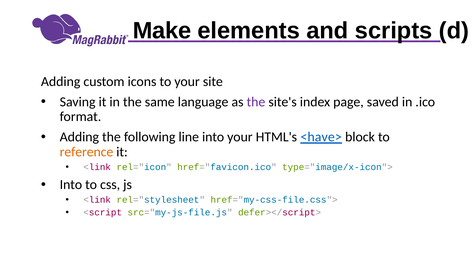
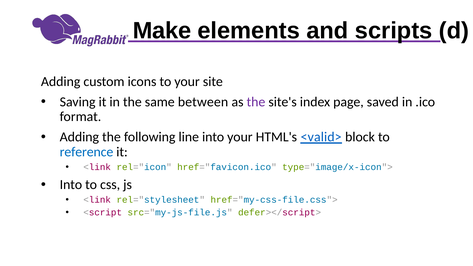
language: language -> between
<have>: <have> -> <valid>
reference colour: orange -> blue
